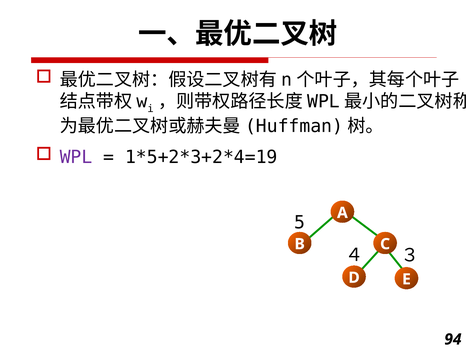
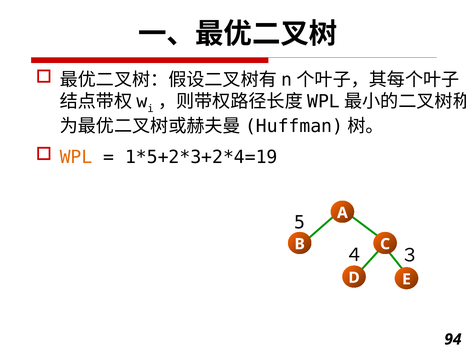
WPL colour: purple -> orange
